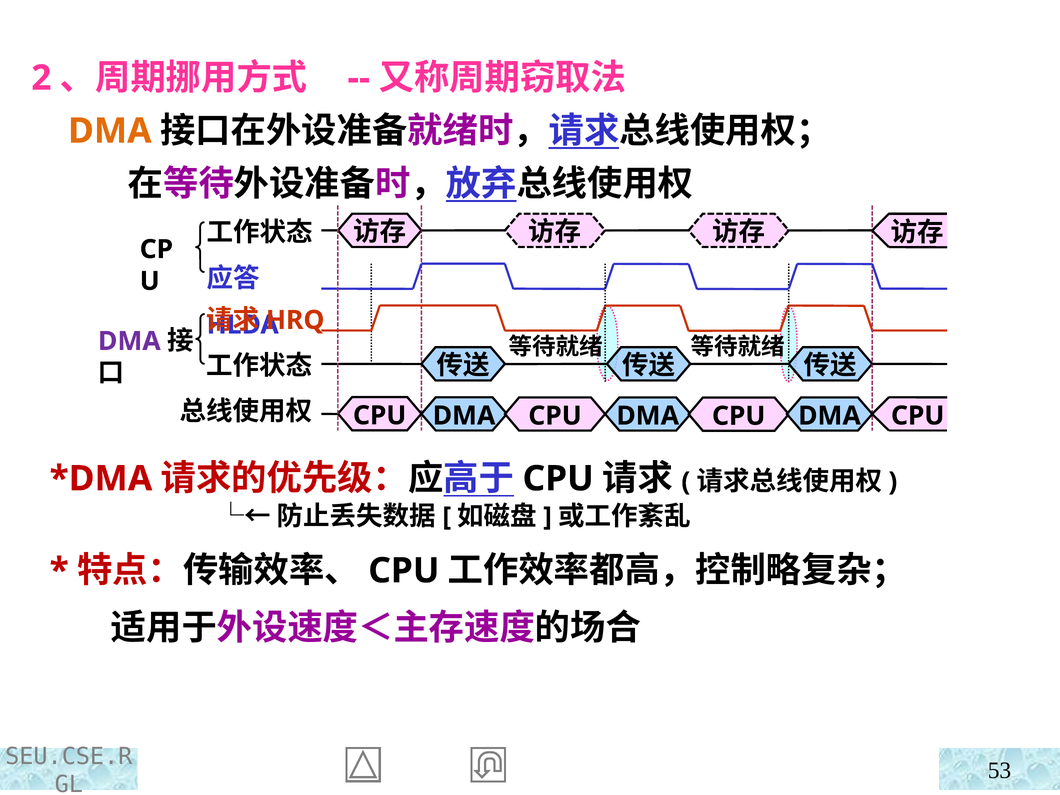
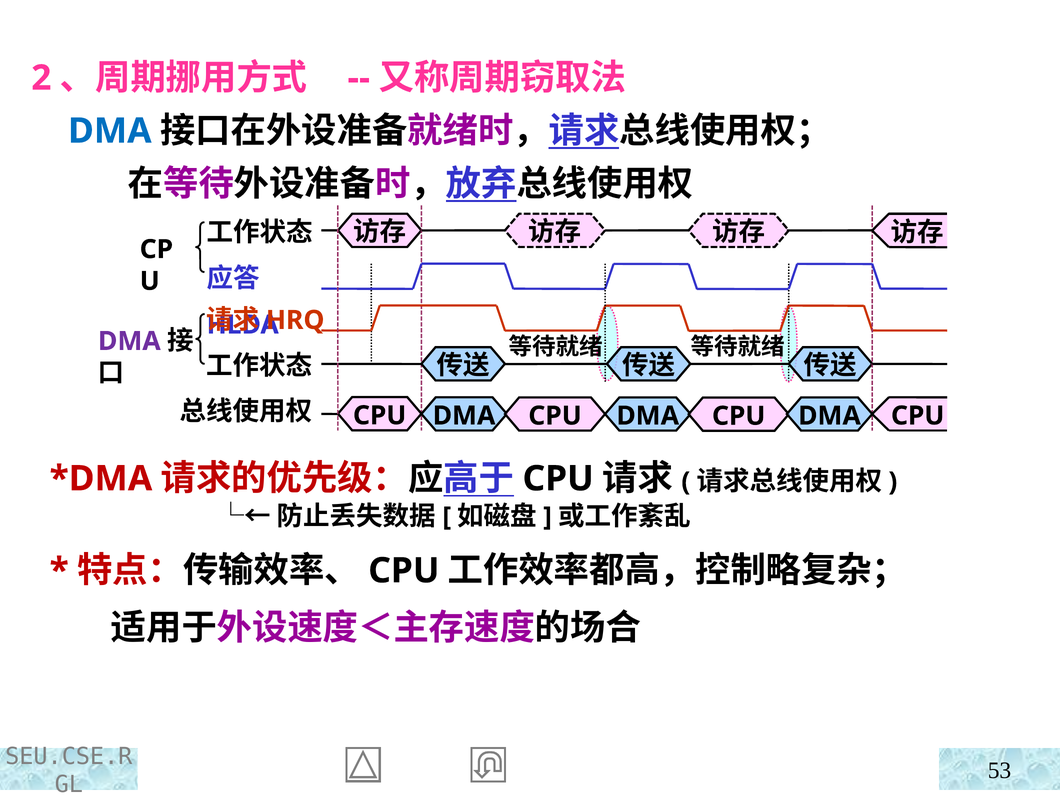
DMA at (110, 131) colour: orange -> blue
